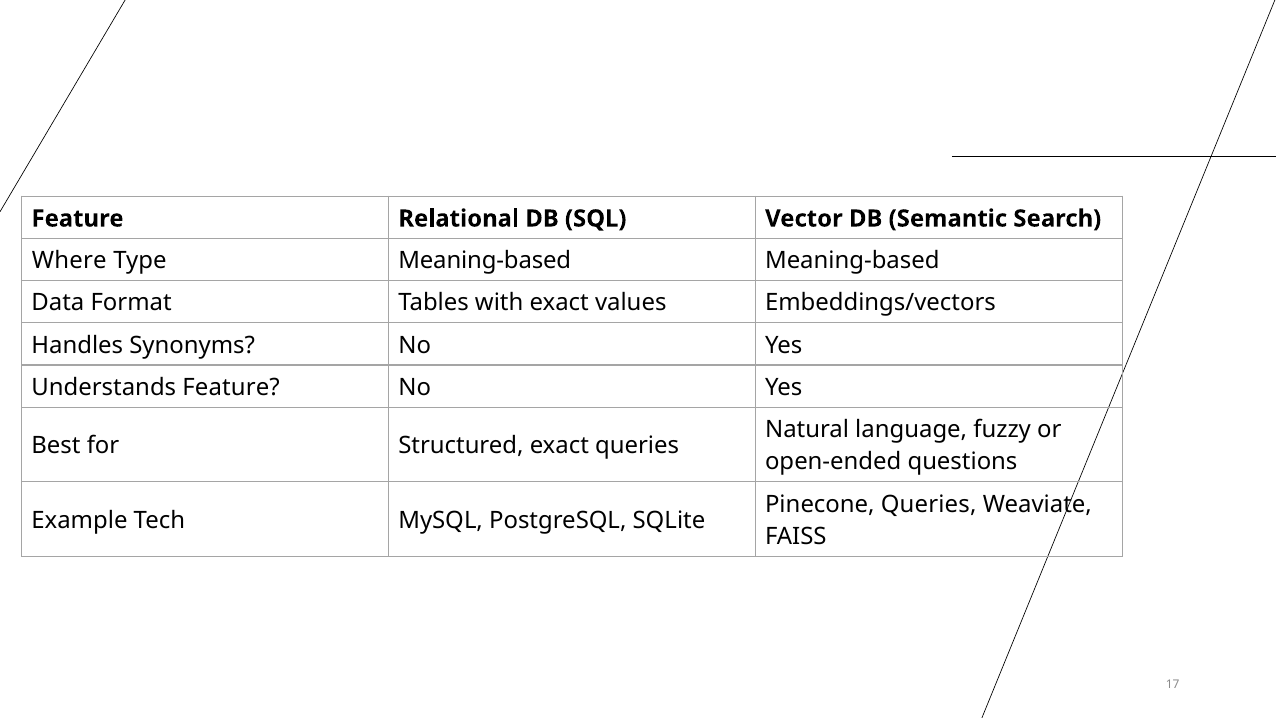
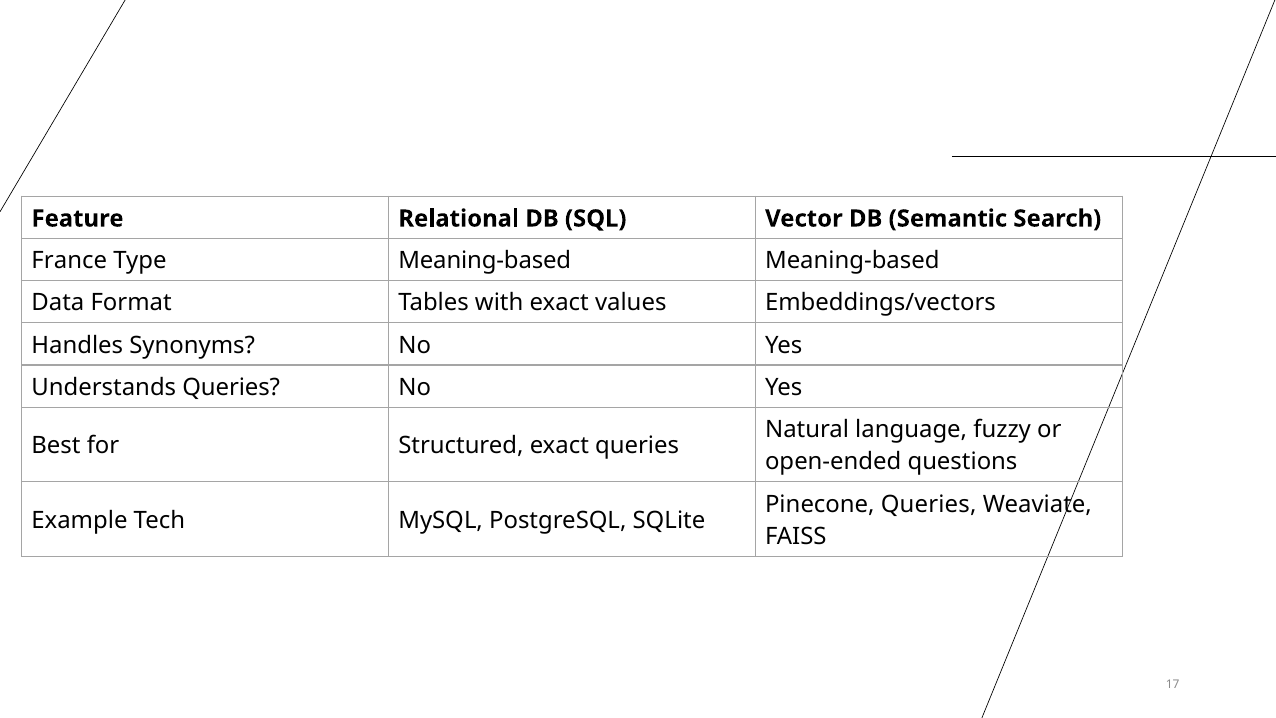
Where: Where -> France
Understands Feature: Feature -> Queries
